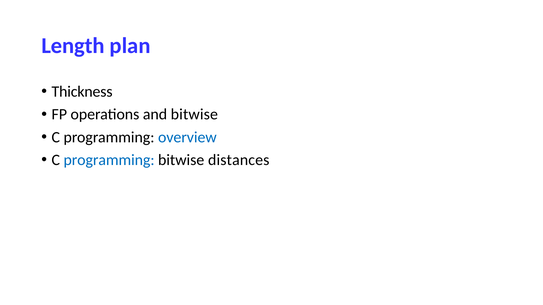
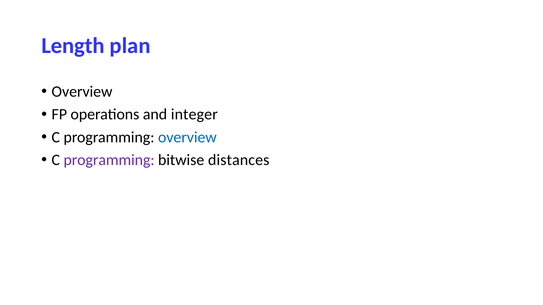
Thickness at (82, 92): Thickness -> Overview
and bitwise: bitwise -> integer
programming at (109, 160) colour: blue -> purple
